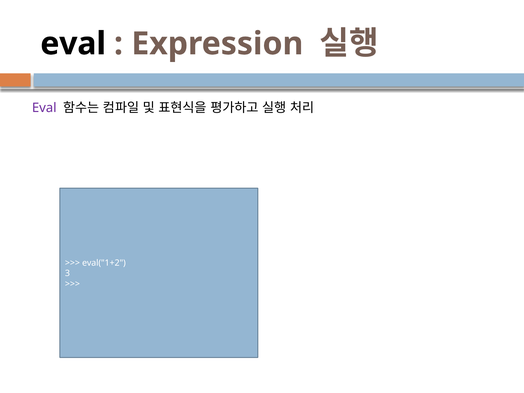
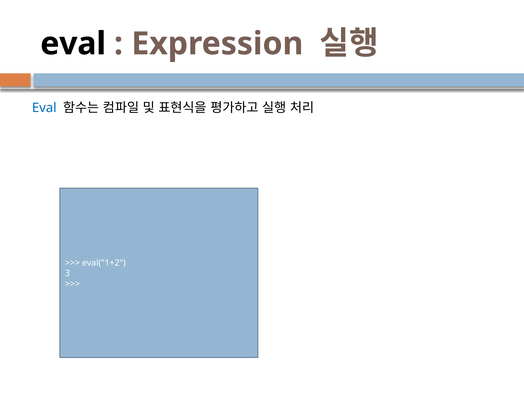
Eval at (44, 108) colour: purple -> blue
